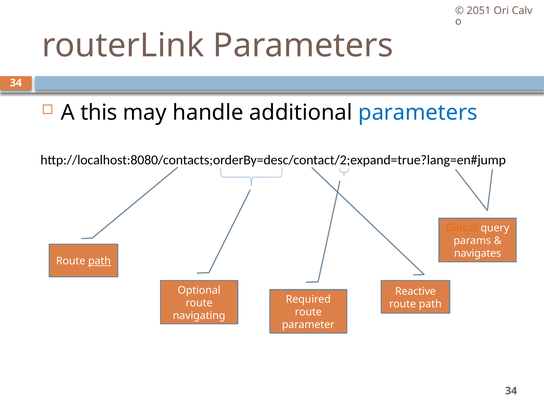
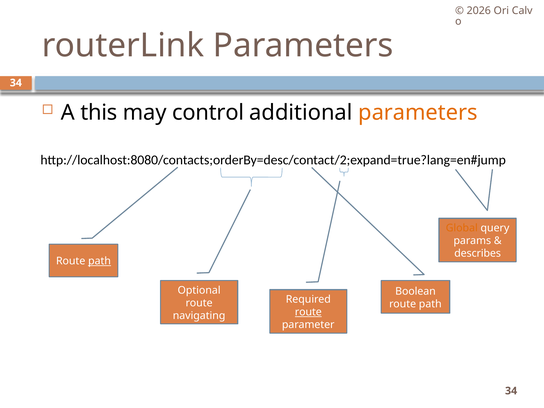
2051: 2051 -> 2026
handle: handle -> control
parameters at (418, 113) colour: blue -> orange
navigates: navigates -> describes
Reactive: Reactive -> Boolean
route at (308, 312) underline: none -> present
